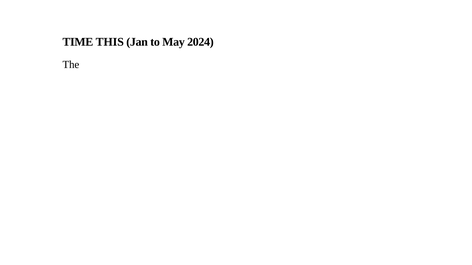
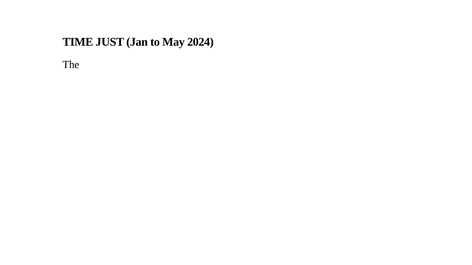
THIS: THIS -> JUST
